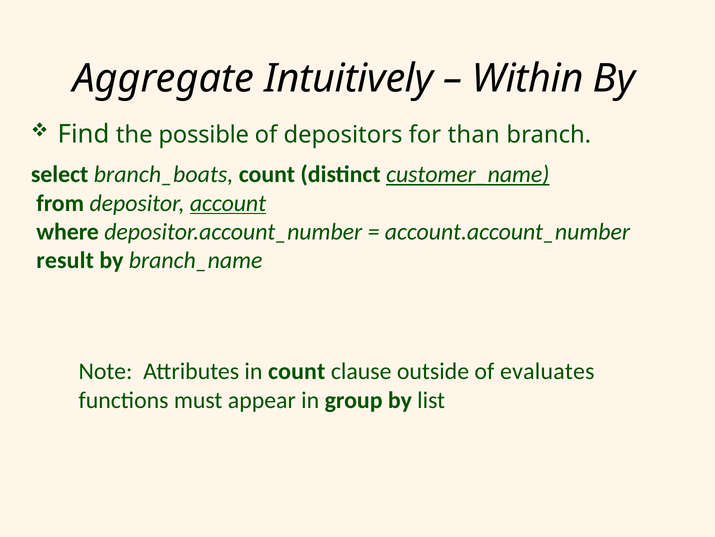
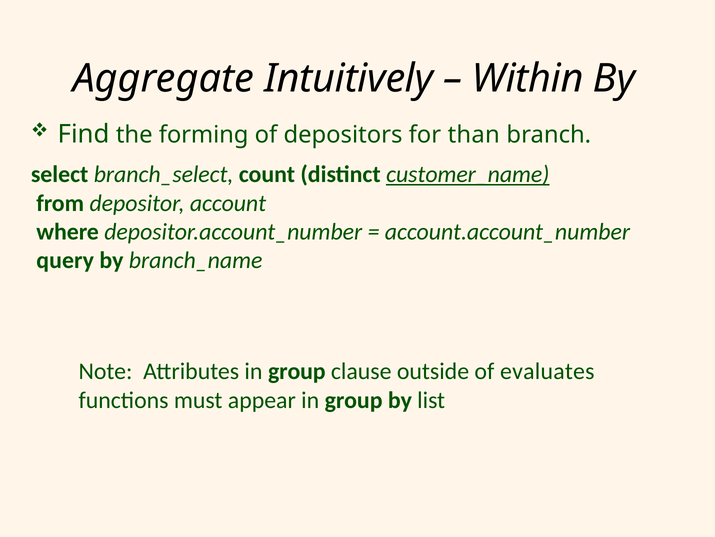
possible: possible -> forming
branch_boats: branch_boats -> branch_select
account underline: present -> none
result: result -> query
Attributes in count: count -> group
